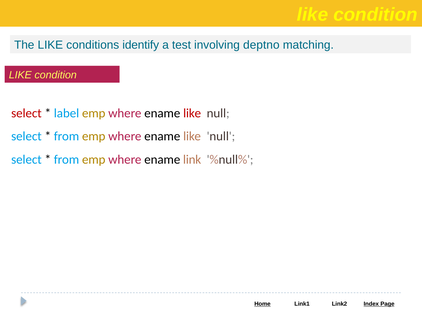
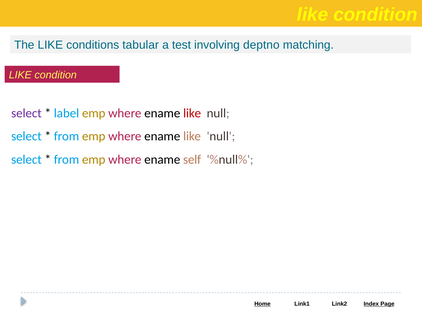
identify: identify -> tabular
select at (26, 113) colour: red -> purple
link: link -> self
